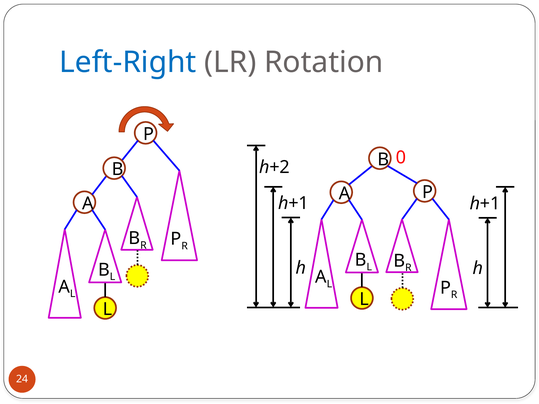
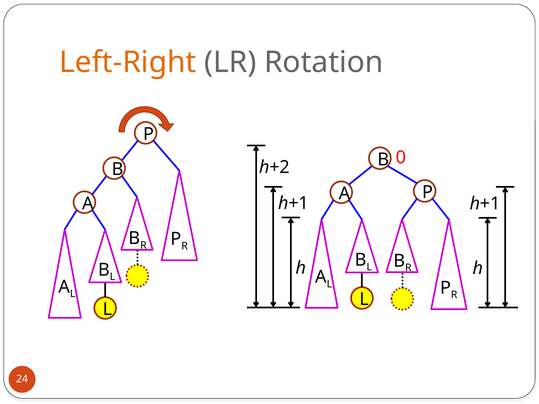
Left-Right colour: blue -> orange
